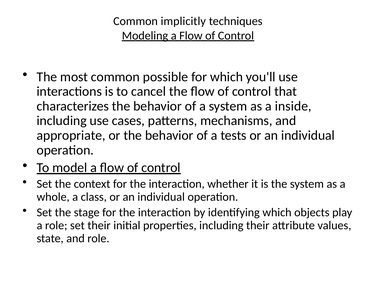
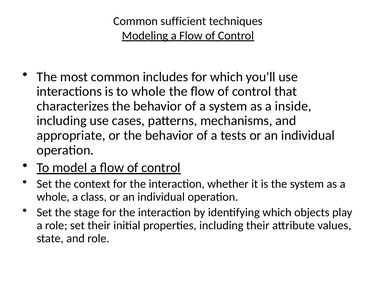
implicitly: implicitly -> sufficient
possible: possible -> includes
to cancel: cancel -> whole
